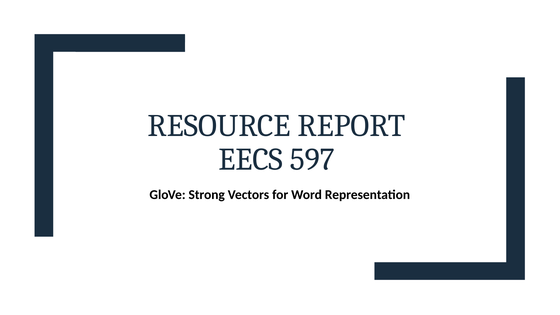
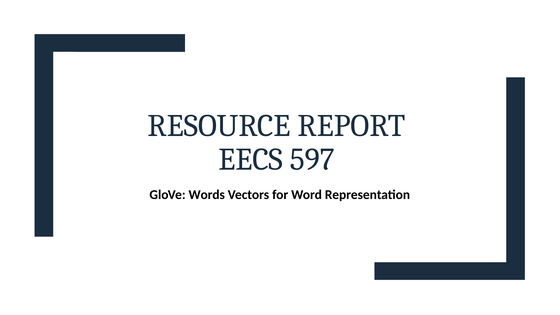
Strong: Strong -> Words
